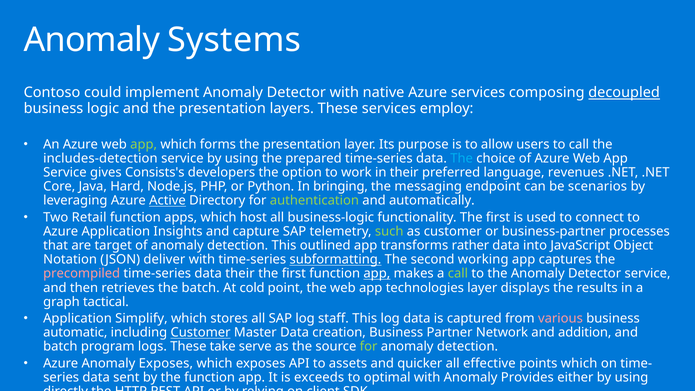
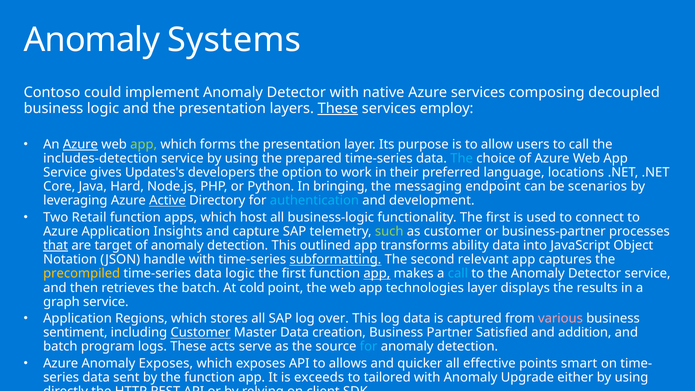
decoupled underline: present -> none
These at (338, 108) underline: none -> present
Azure at (80, 144) underline: none -> present
Consists's: Consists's -> Updates's
revenues: revenues -> locations
authentication colour: light green -> light blue
automatically: automatically -> development
that underline: none -> present
rather: rather -> ability
deliver: deliver -> handle
working: working -> relevant
precompiled colour: pink -> yellow
data their: their -> logic
call at (458, 274) colour: light green -> light blue
graph tactical: tactical -> service
Simplify: Simplify -> Regions
staff: staff -> over
automatic: automatic -> sentiment
Network: Network -> Satisfied
take: take -> acts
for at (369, 347) colour: light green -> light blue
assets: assets -> allows
points which: which -> smart
optimal: optimal -> tailored
Provides: Provides -> Upgrade
